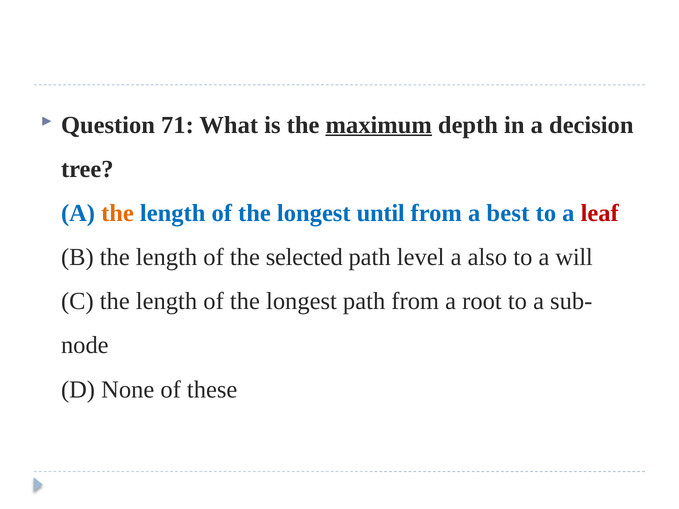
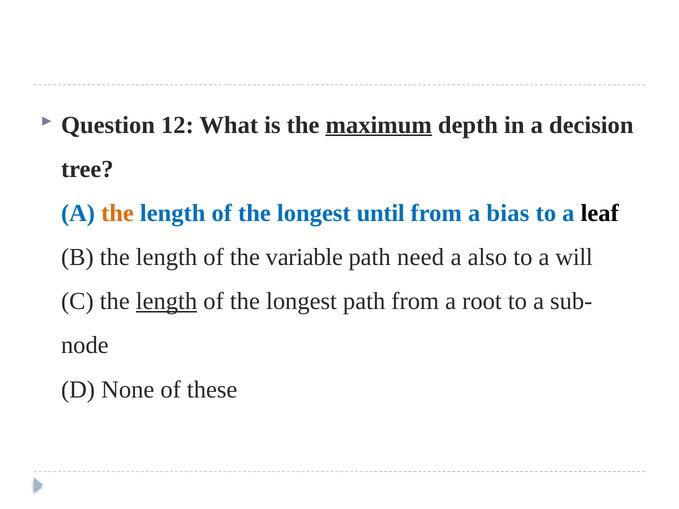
71: 71 -> 12
best: best -> bias
leaf colour: red -> black
selected: selected -> variable
level: level -> need
length at (167, 301) underline: none -> present
